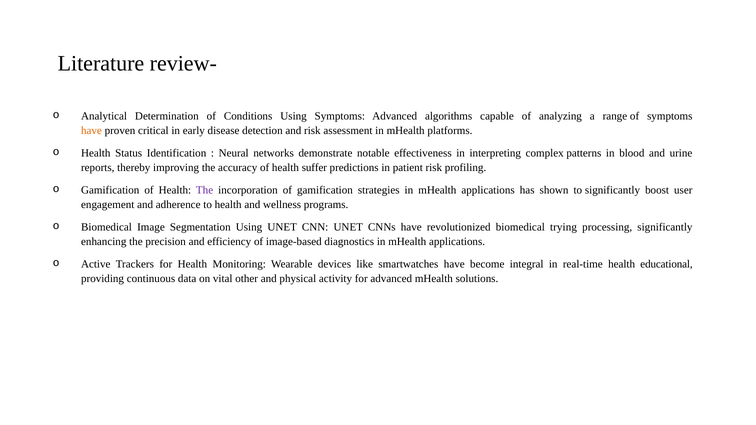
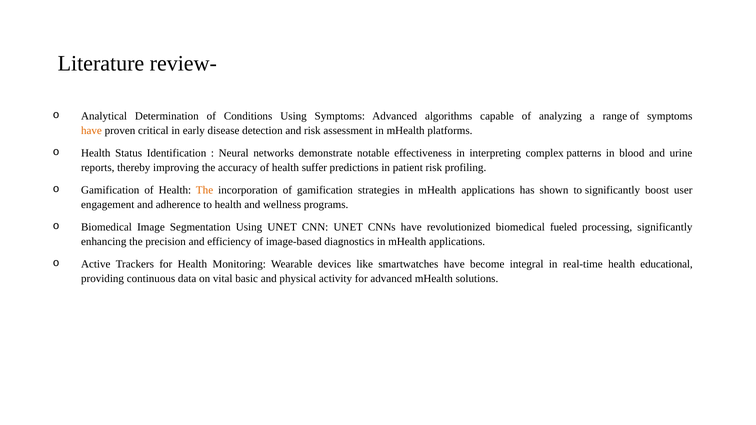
The at (205, 190) colour: purple -> orange
trying: trying -> fueled
other: other -> basic
